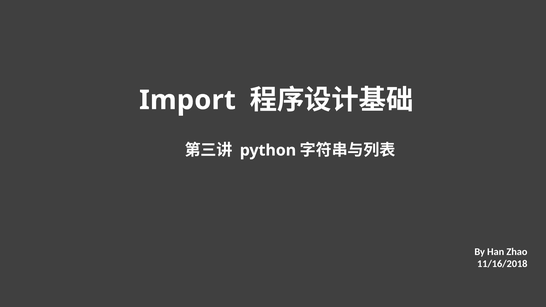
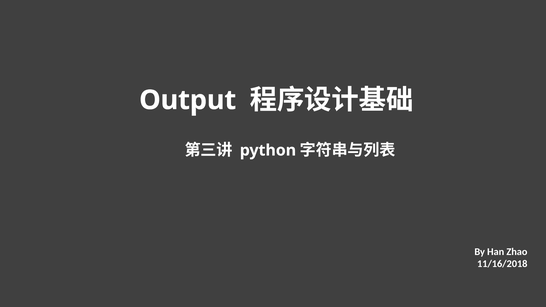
Import: Import -> Output
